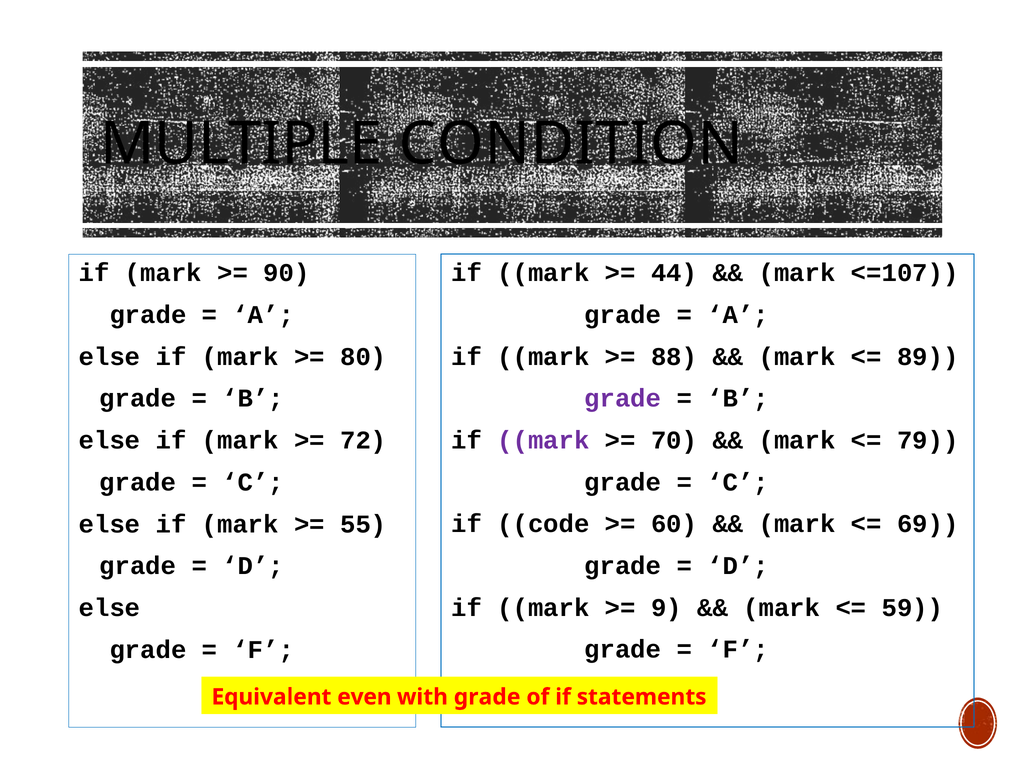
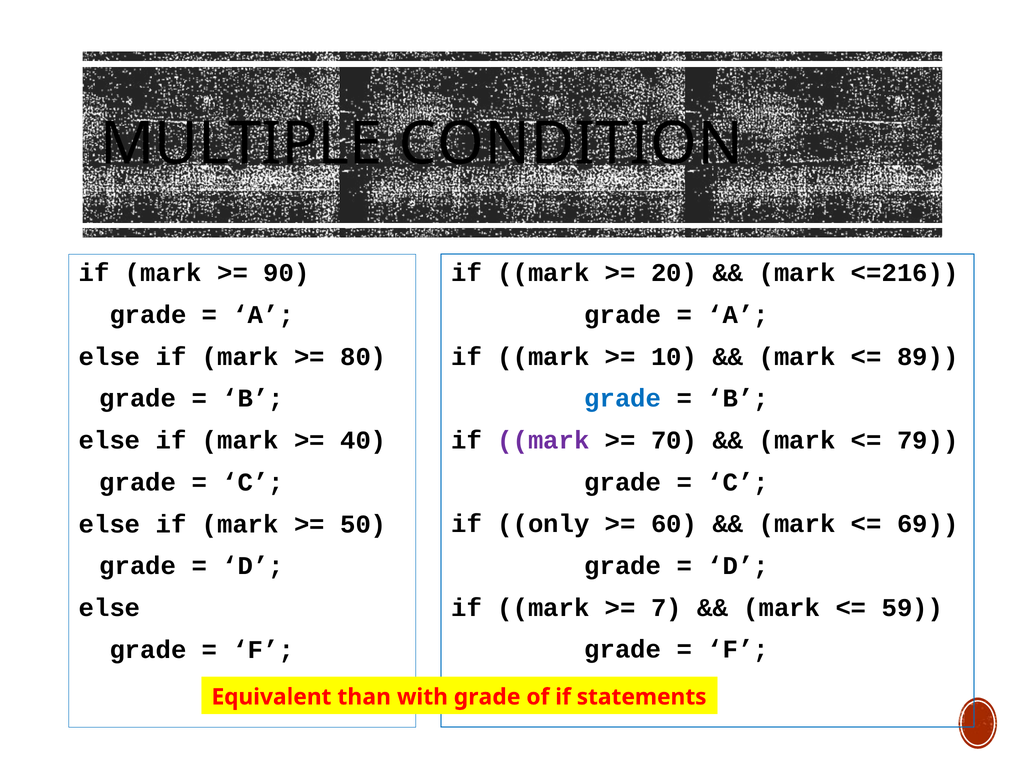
44: 44 -> 20
<=107: <=107 -> <=216
88: 88 -> 10
grade at (623, 399) colour: purple -> blue
72: 72 -> 40
code: code -> only
55: 55 -> 50
9: 9 -> 7
even: even -> than
